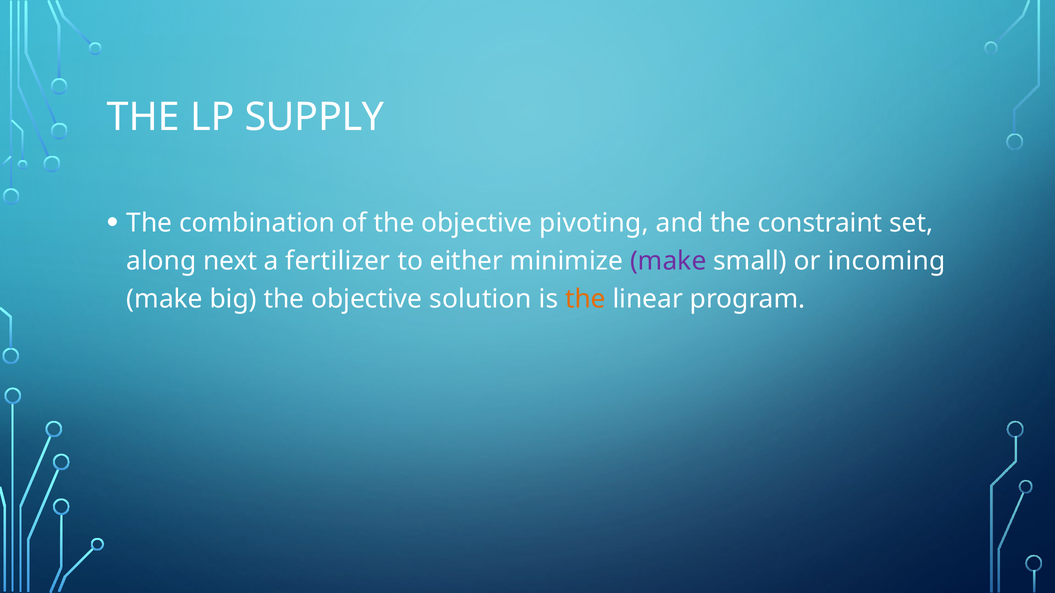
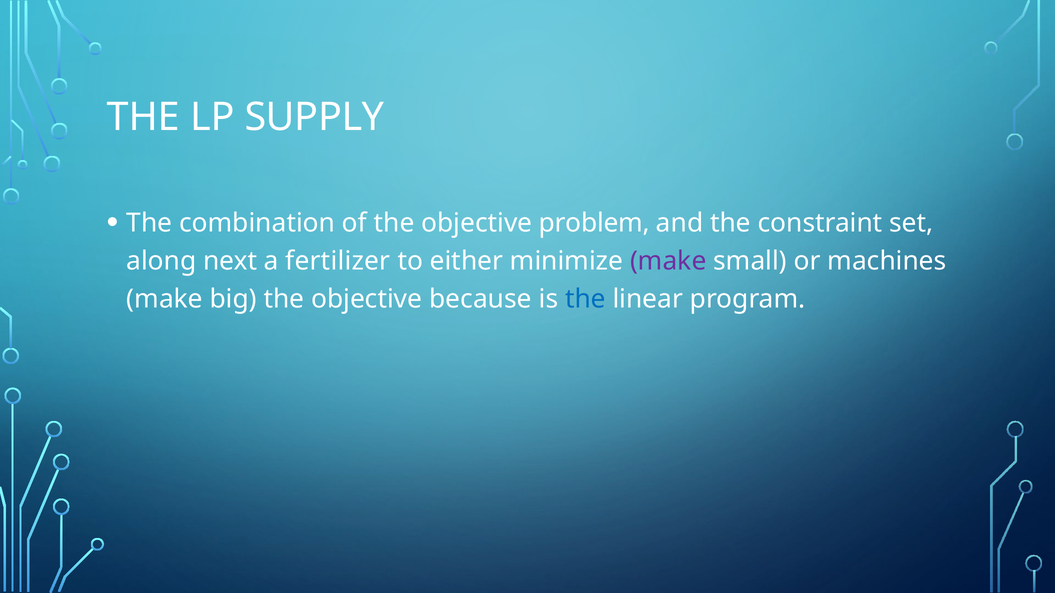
pivoting: pivoting -> problem
incoming: incoming -> machines
solution: solution -> because
the at (585, 299) colour: orange -> blue
